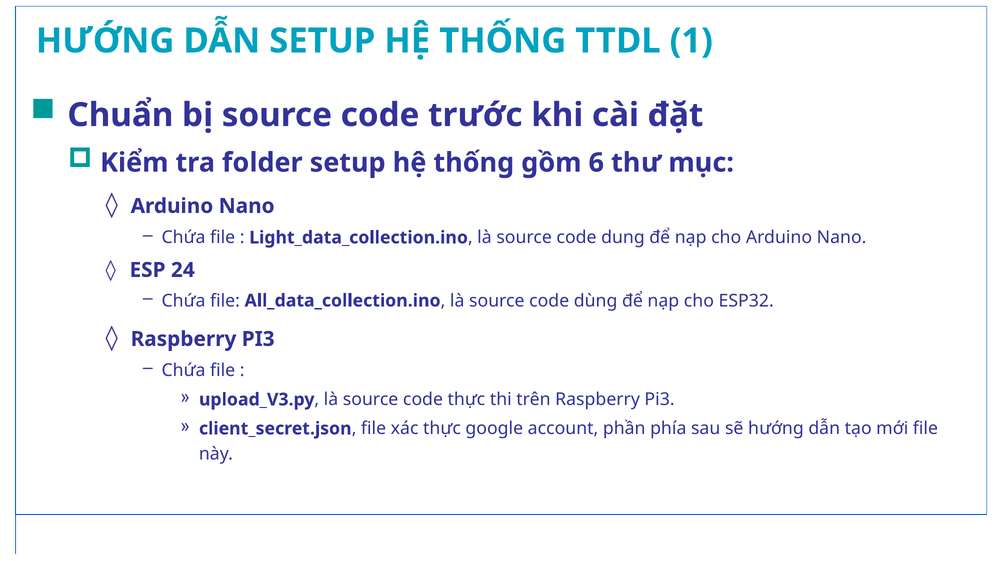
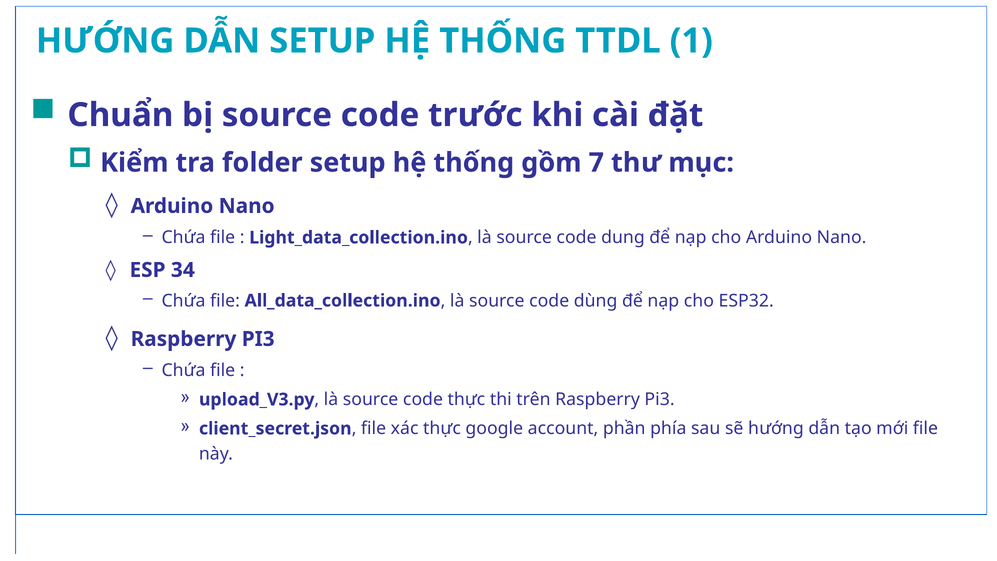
6: 6 -> 7
24: 24 -> 34
